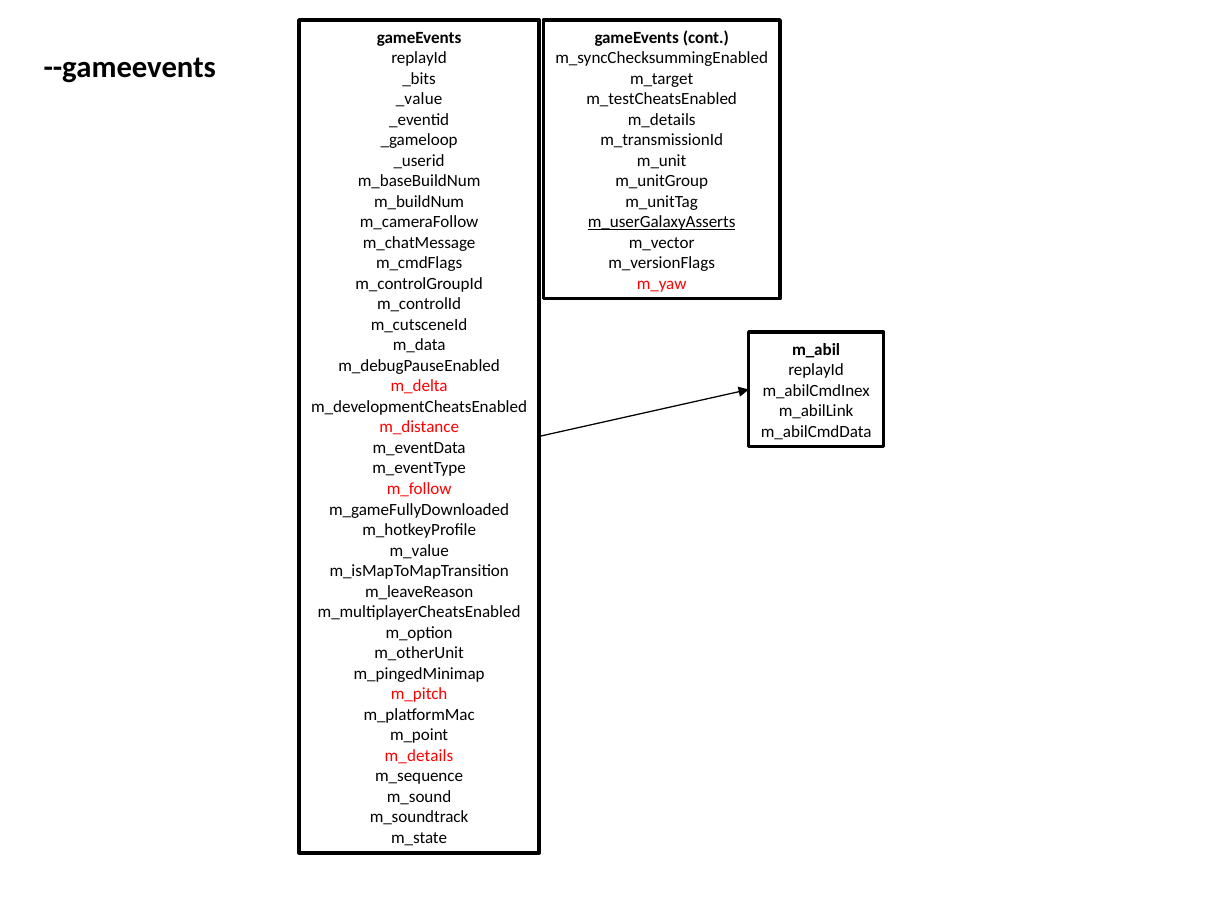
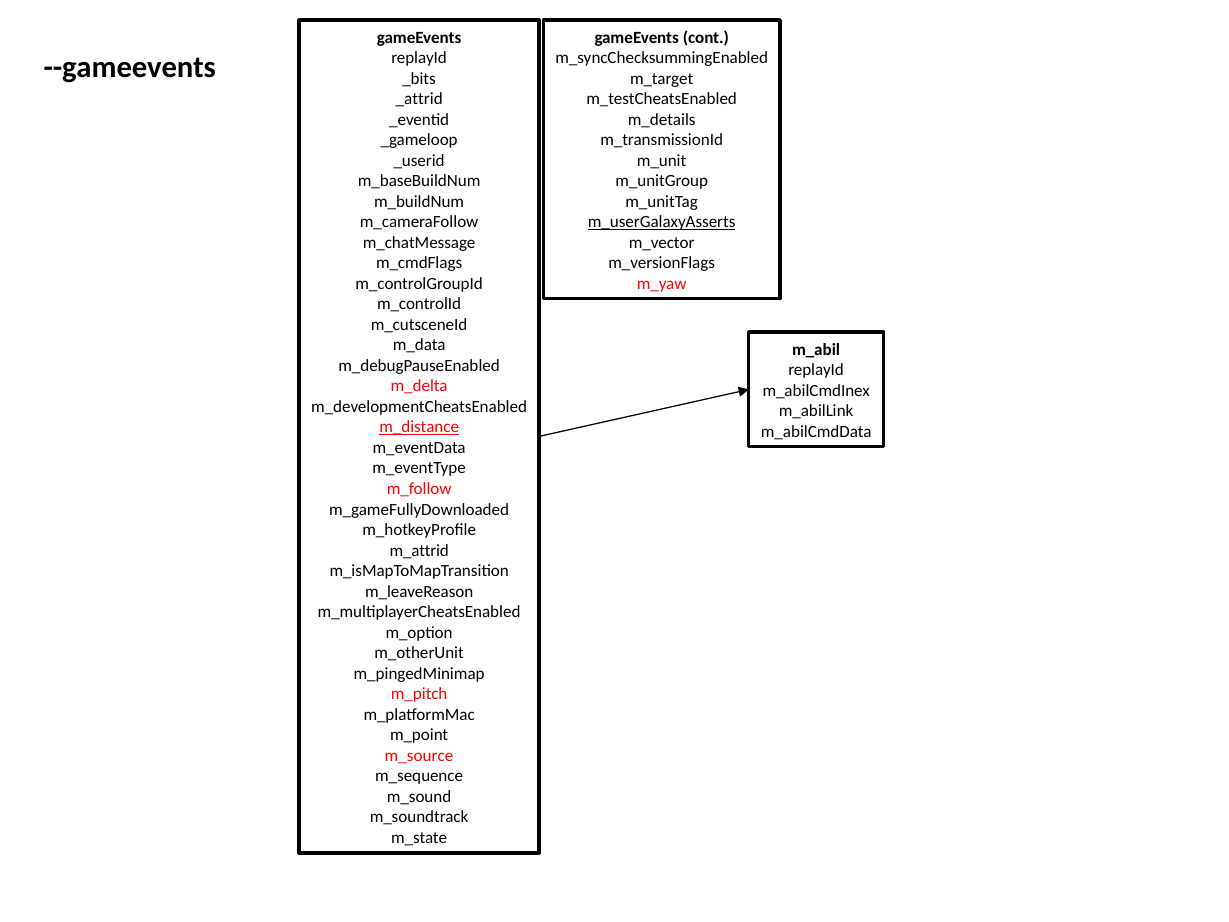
_value: _value -> _attrid
m_distance underline: none -> present
m_value: m_value -> m_attrid
m_details at (419, 755): m_details -> m_source
